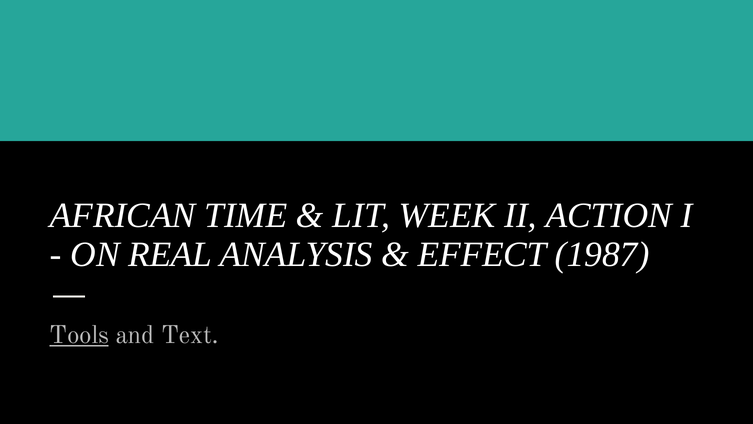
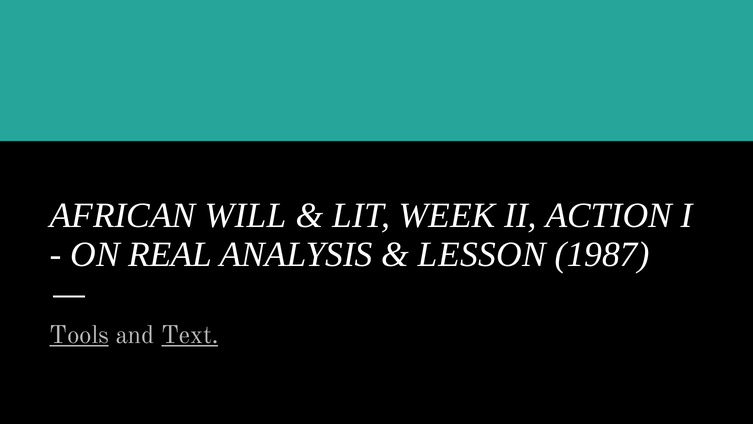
TIME: TIME -> WILL
EFFECT: EFFECT -> LESSON
Text underline: none -> present
